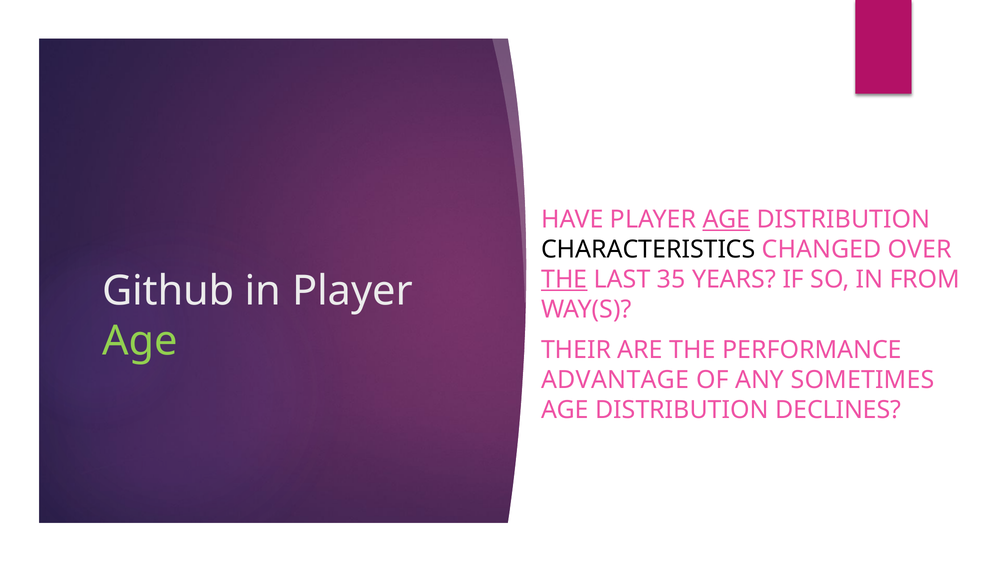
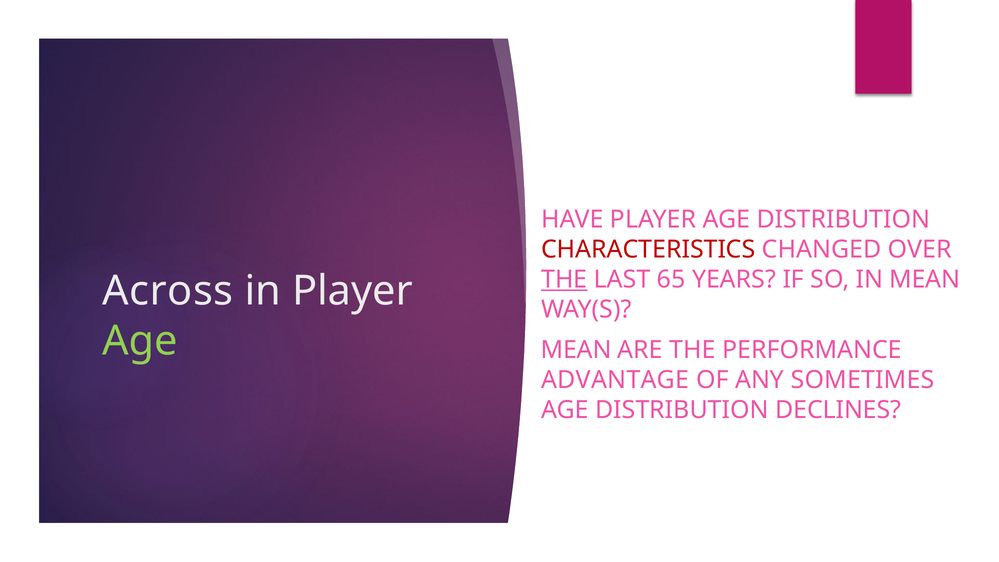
AGE at (726, 220) underline: present -> none
CHARACTERISTICS colour: black -> red
35: 35 -> 65
IN FROM: FROM -> MEAN
Github: Github -> Across
THEIR at (576, 350): THEIR -> MEAN
